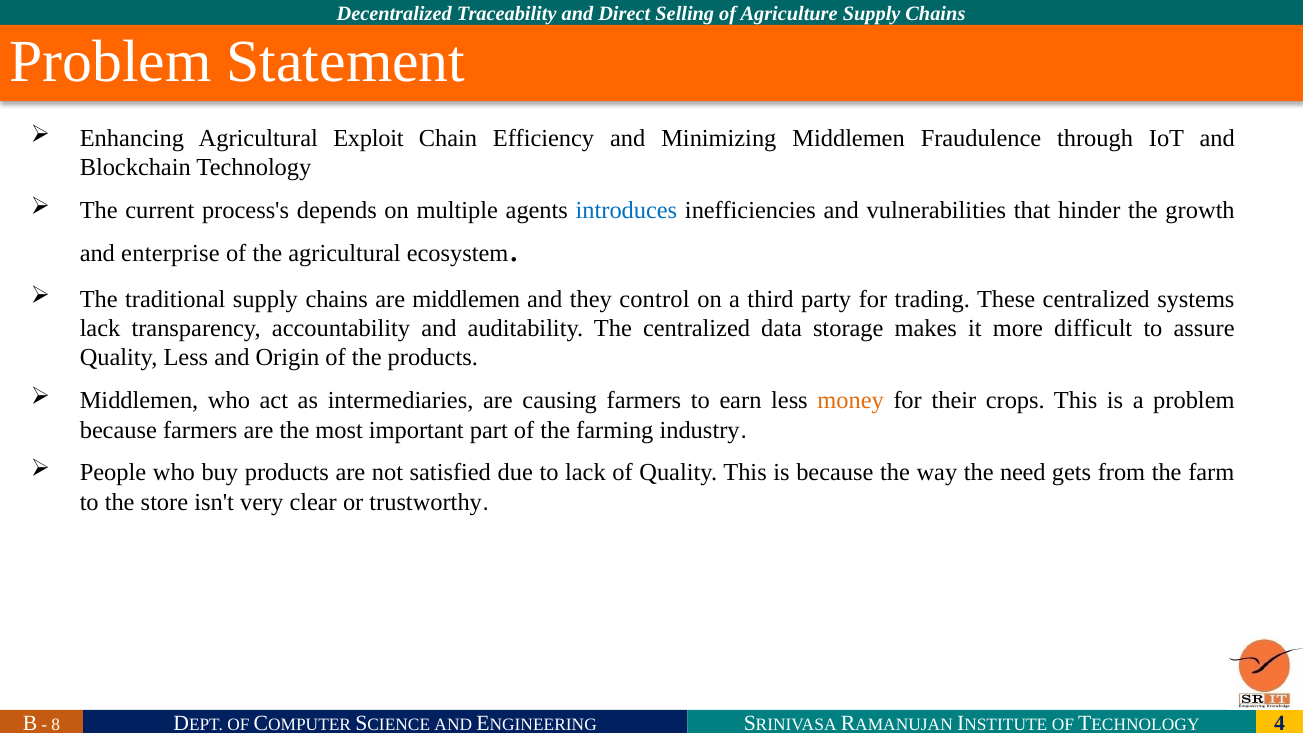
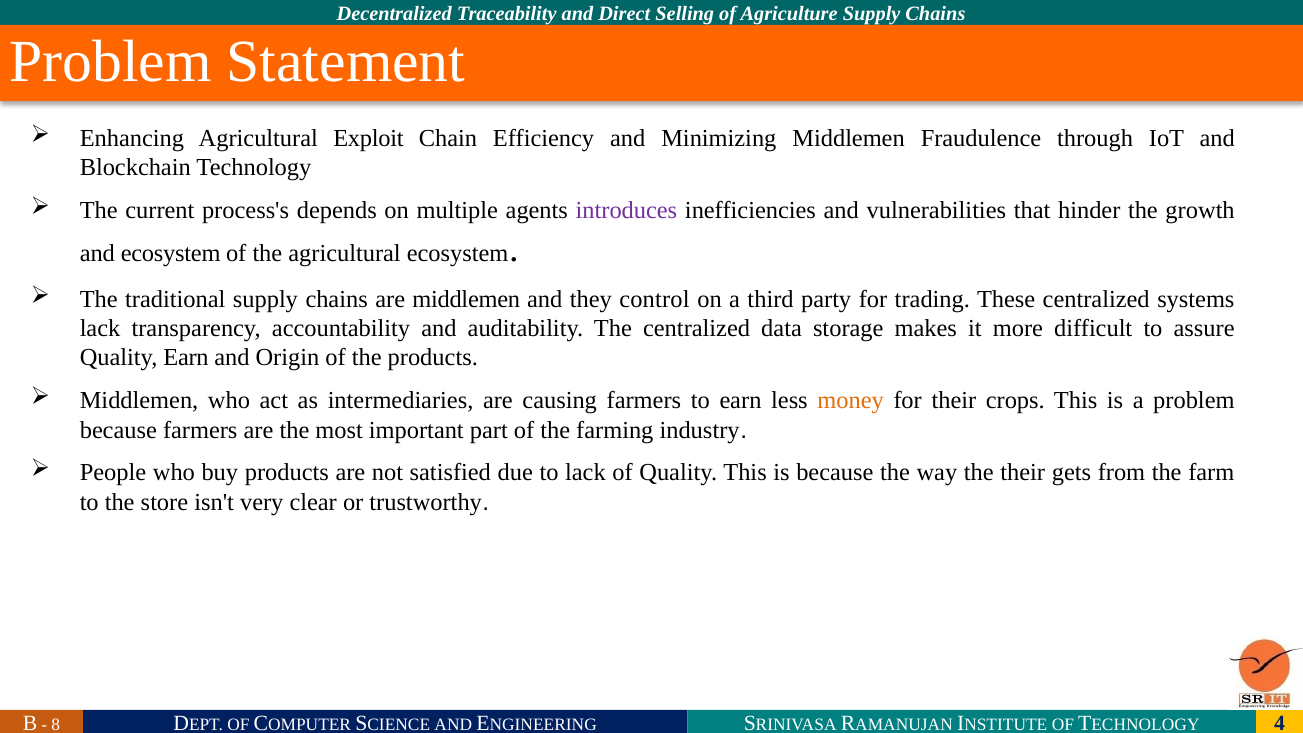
introduces colour: blue -> purple
and enterprise: enterprise -> ecosystem
Quality Less: Less -> Earn
the need: need -> their
